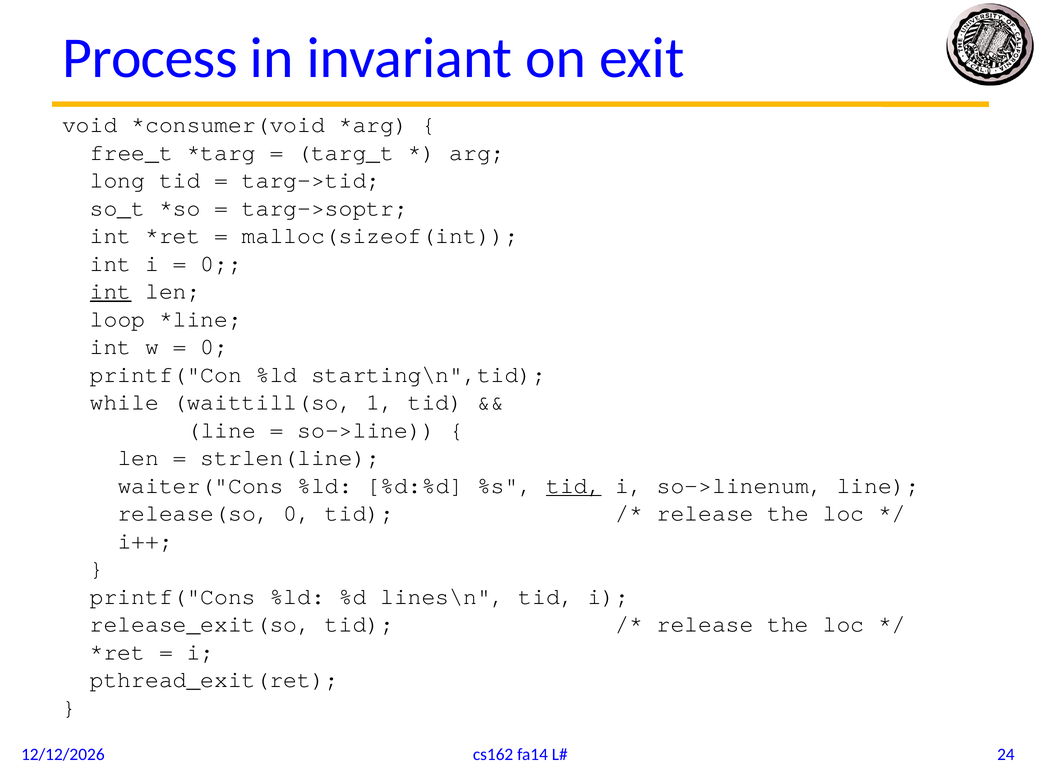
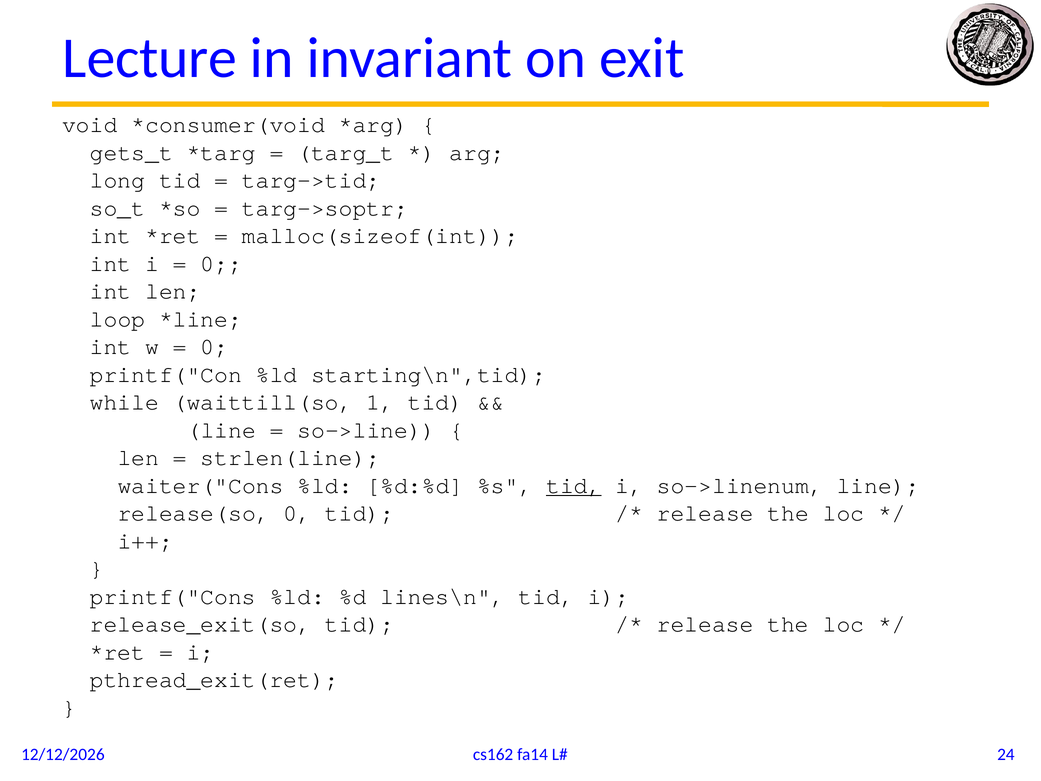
Process: Process -> Lecture
free_t: free_t -> gets_t
int at (111, 291) underline: present -> none
